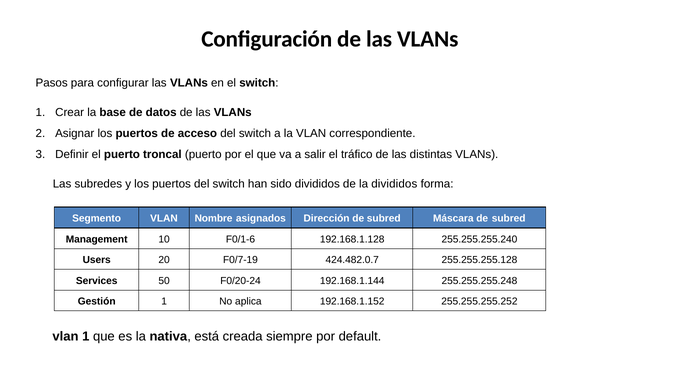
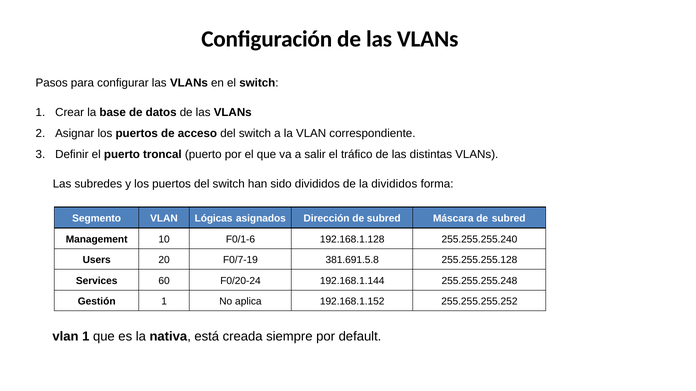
Nombre: Nombre -> Lógicas
424.482.0.7: 424.482.0.7 -> 381.691.5.8
50: 50 -> 60
